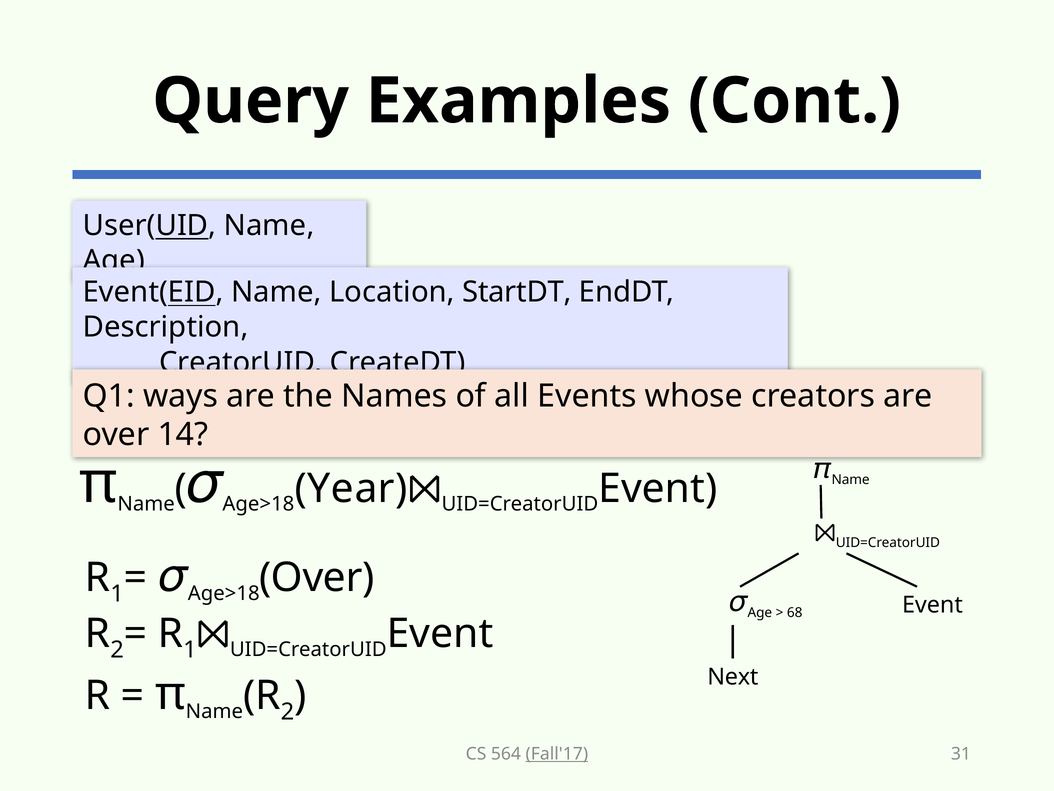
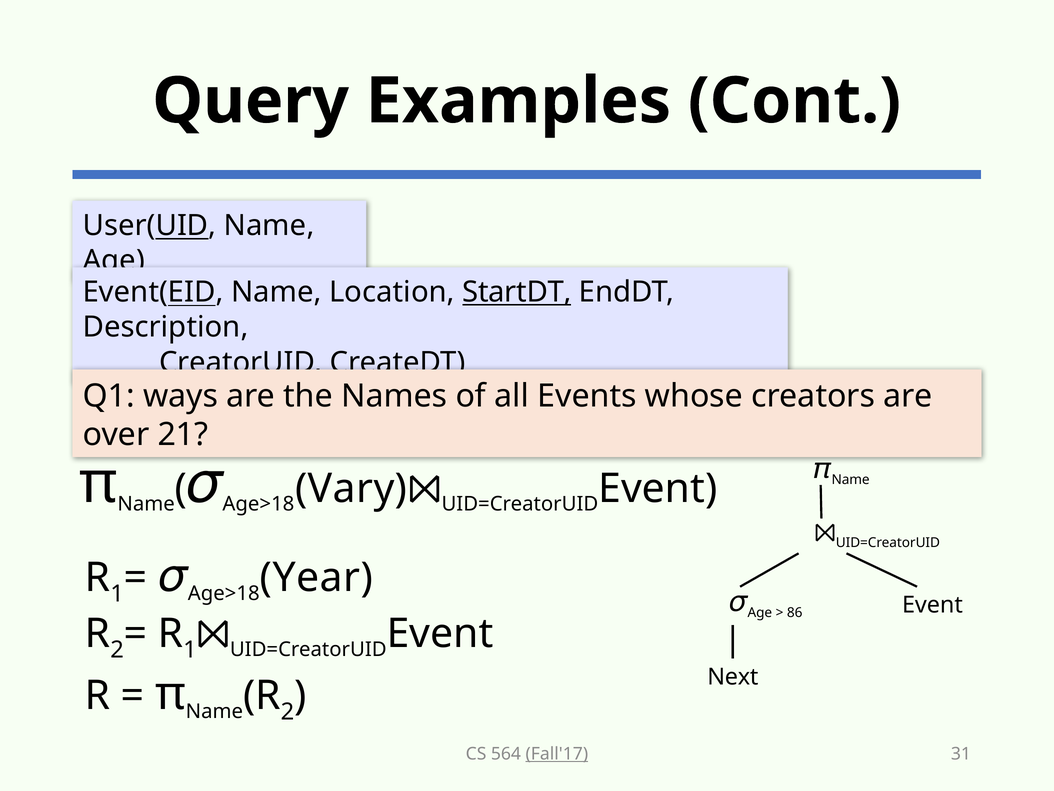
StartDT underline: none -> present
14: 14 -> 21
Year: Year -> Vary
Over at (317, 577): Over -> Year
68: 68 -> 86
